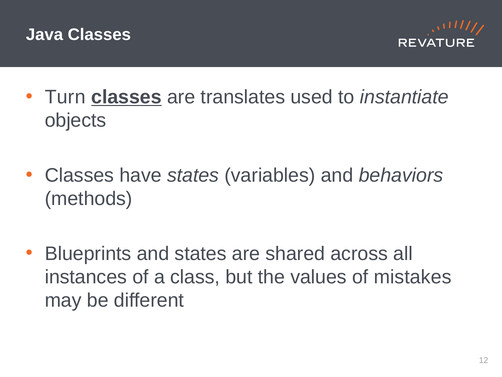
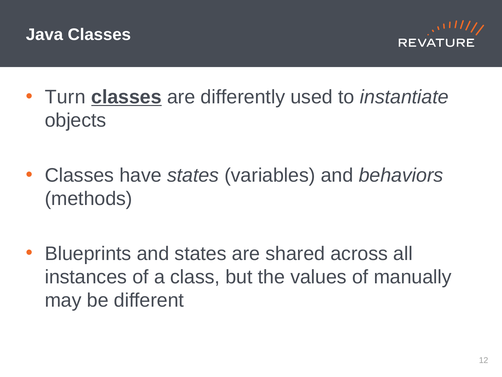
translates: translates -> differently
mistakes: mistakes -> manually
